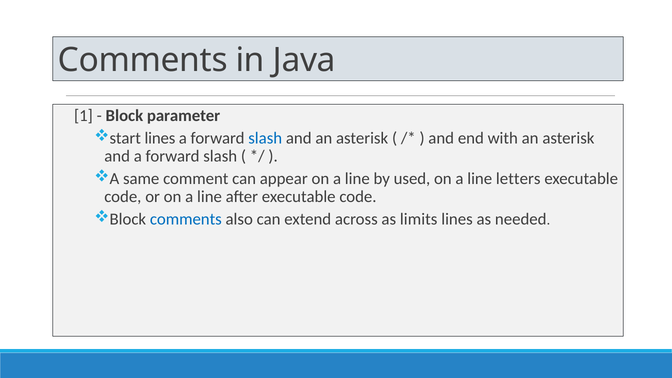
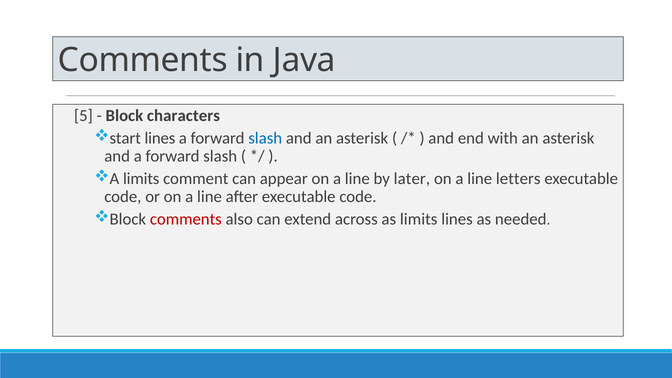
1: 1 -> 5
parameter: parameter -> characters
A same: same -> limits
used: used -> later
comments at (186, 219) colour: blue -> red
